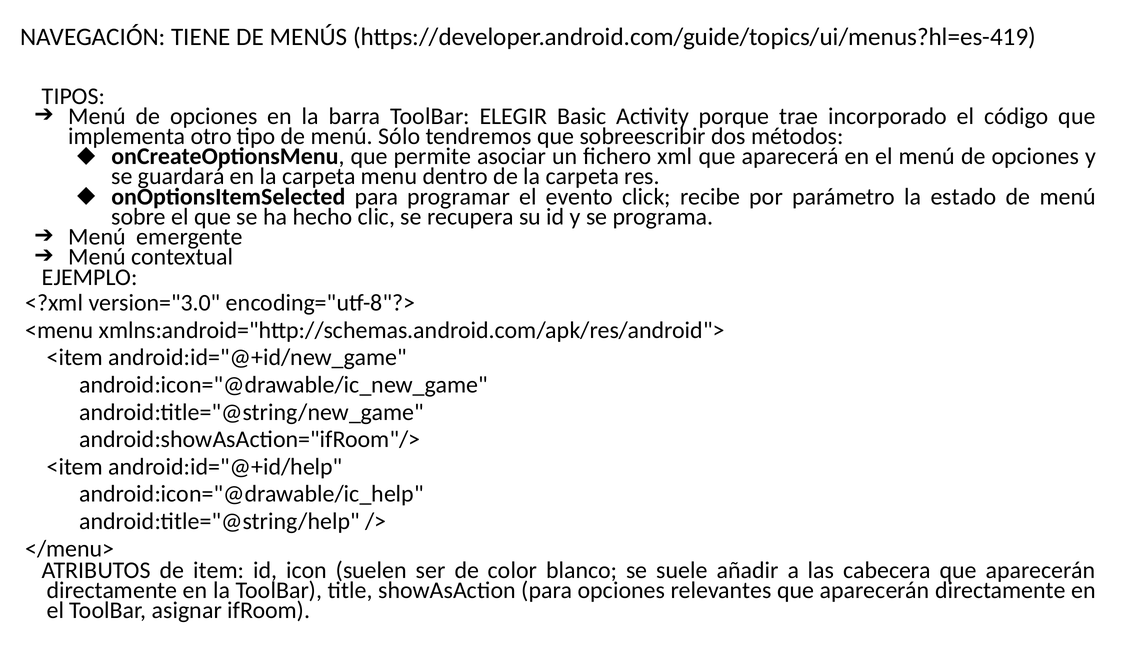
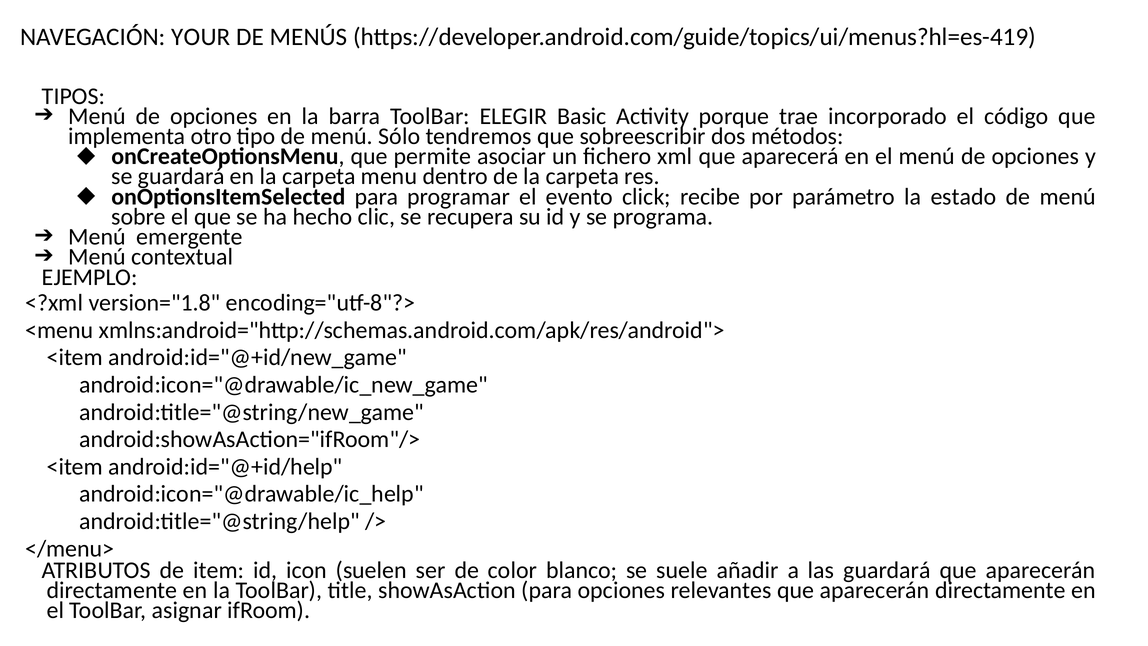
TIENE: TIENE -> YOUR
version="3.0: version="3.0 -> version="1.8
las cabecera: cabecera -> guardará
